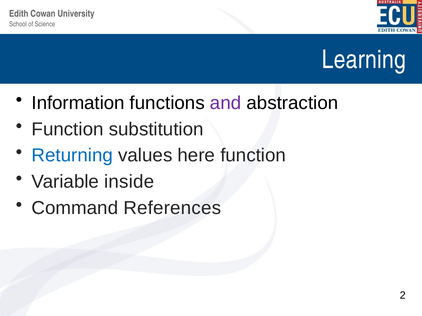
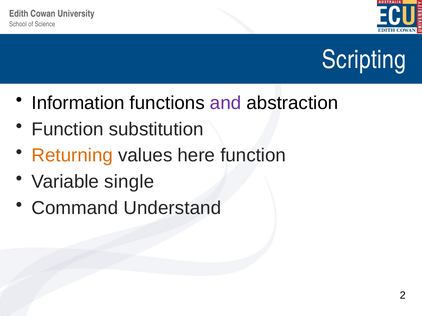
Learning: Learning -> Scripting
Returning colour: blue -> orange
inside: inside -> single
References: References -> Understand
